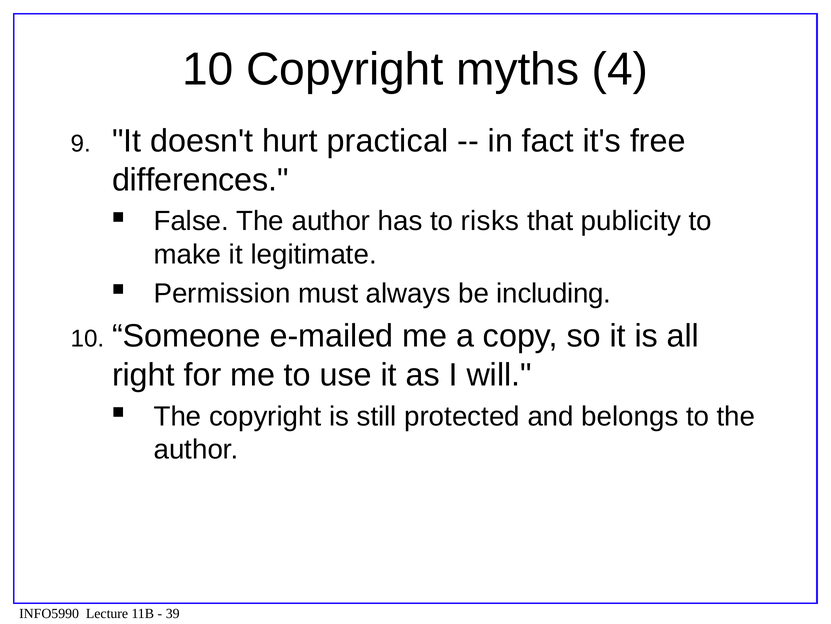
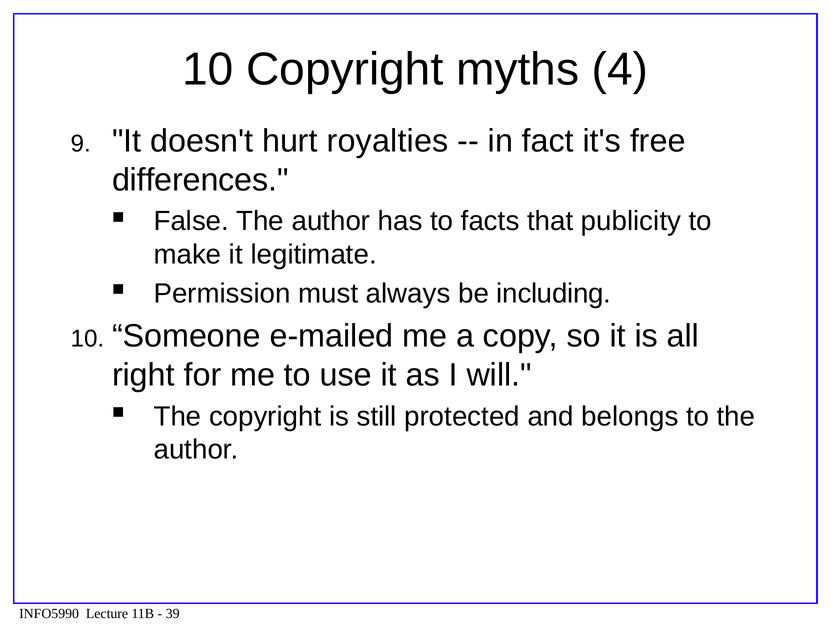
practical: practical -> royalties
risks: risks -> facts
